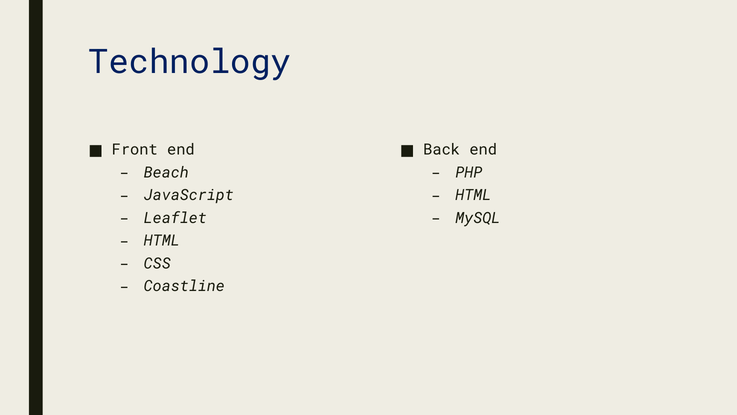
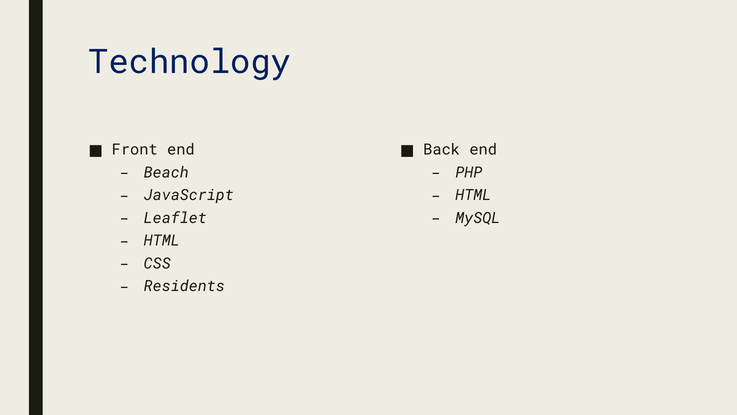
Coastline: Coastline -> Residents
